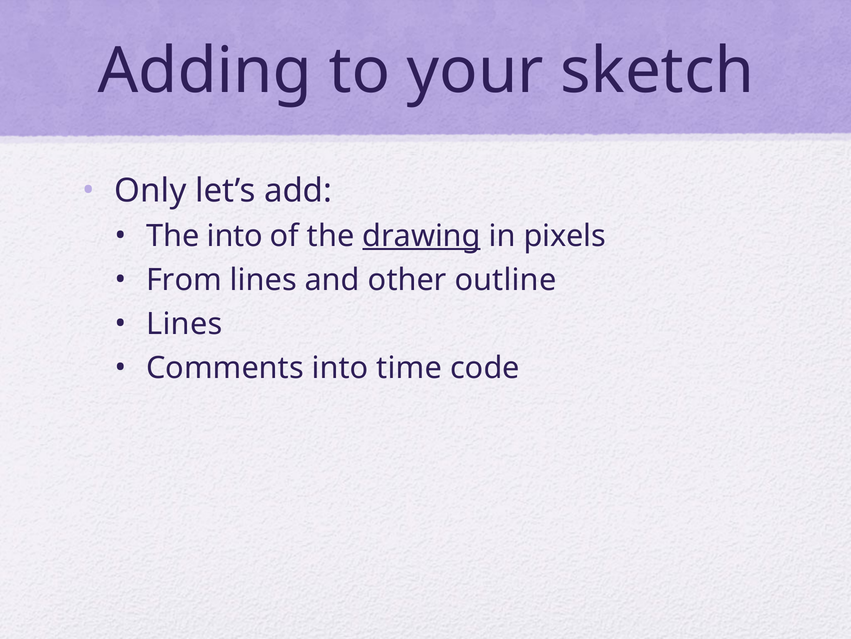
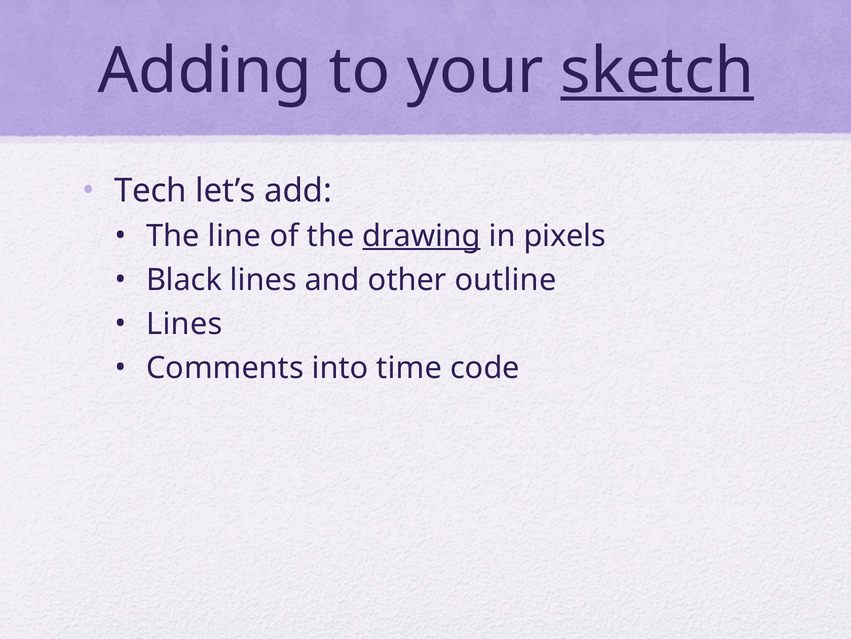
sketch underline: none -> present
Only: Only -> Tech
The into: into -> line
From: From -> Black
